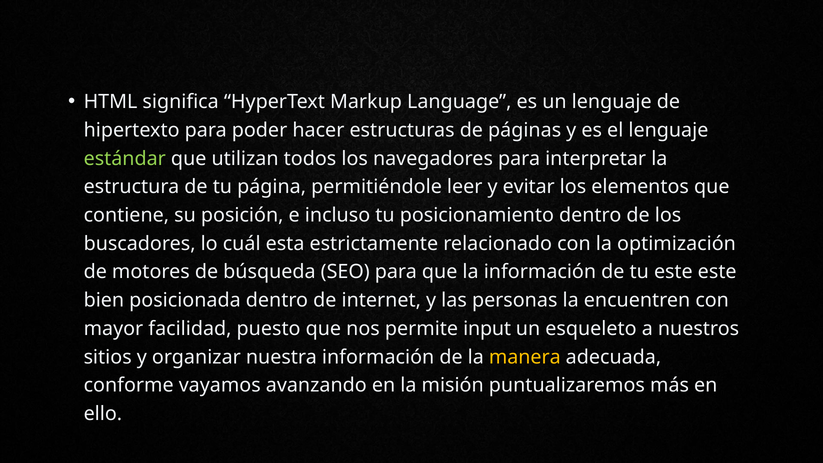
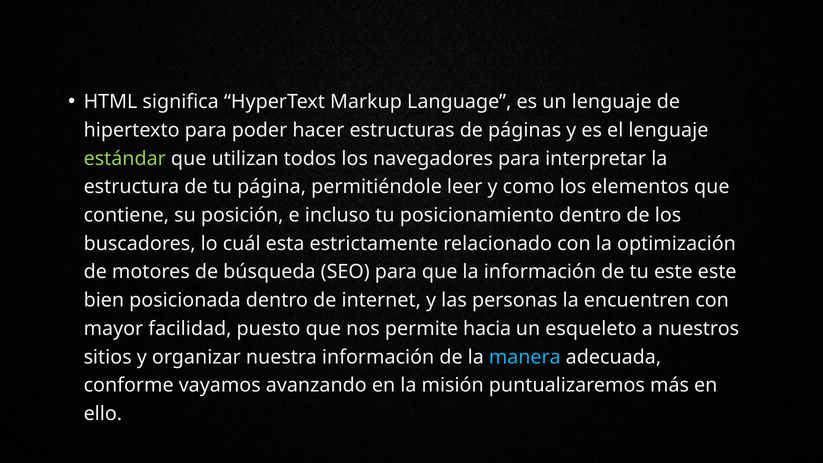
evitar: evitar -> como
input: input -> hacia
manera colour: yellow -> light blue
